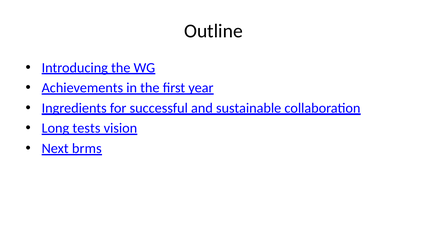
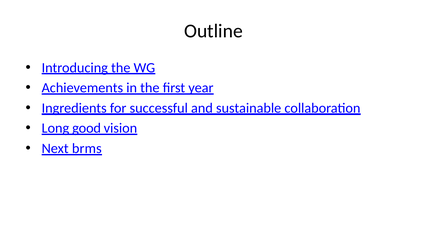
tests: tests -> good
